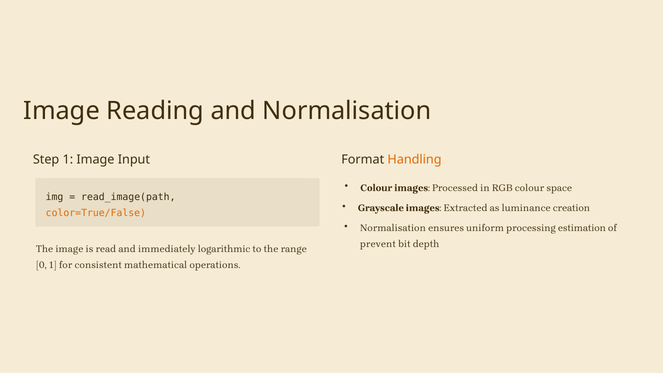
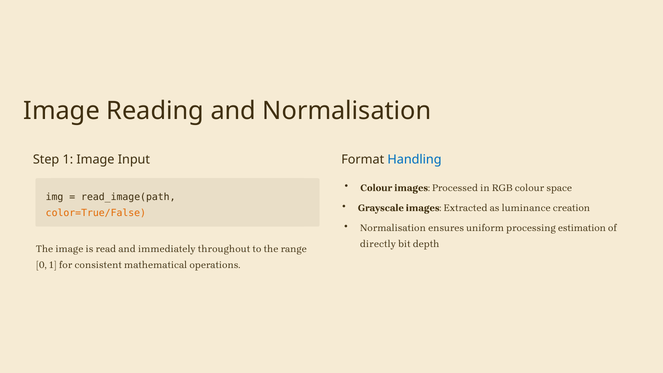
Handling colour: orange -> blue
prevent: prevent -> directly
logarithmic: logarithmic -> throughout
